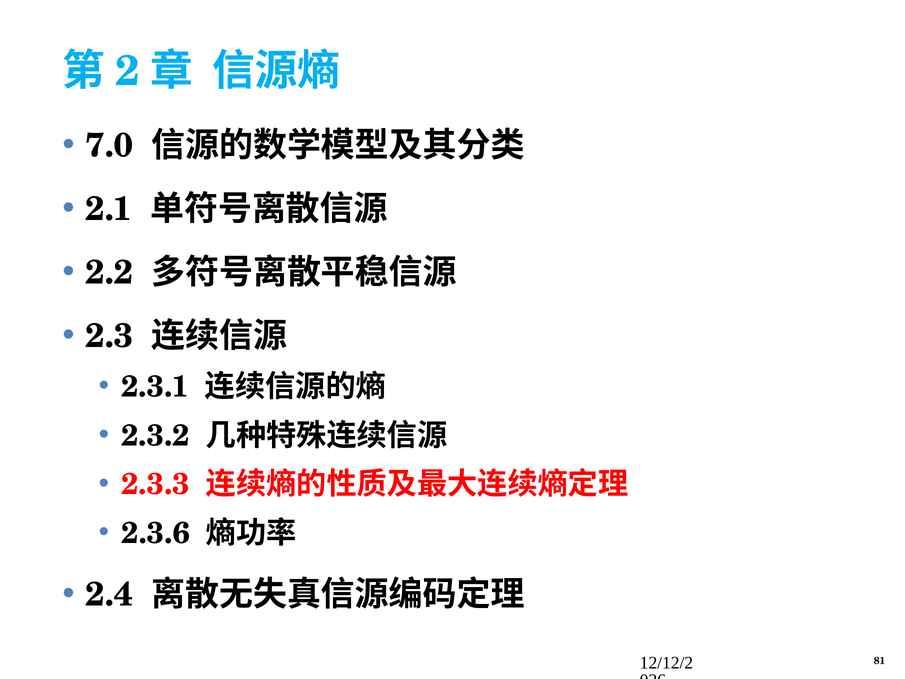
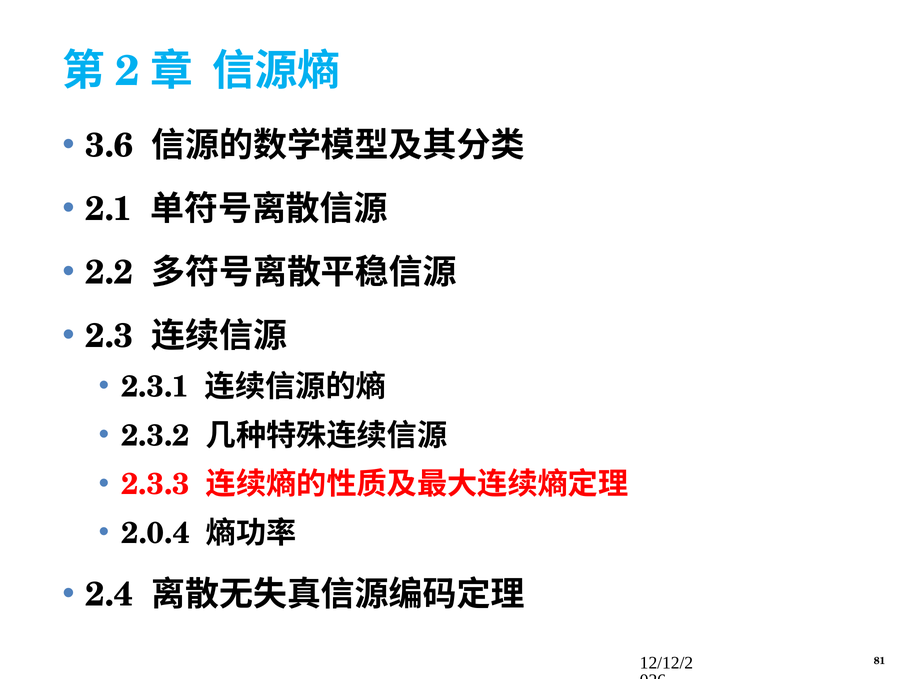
7.0: 7.0 -> 3.6
2.3.6: 2.3.6 -> 2.0.4
